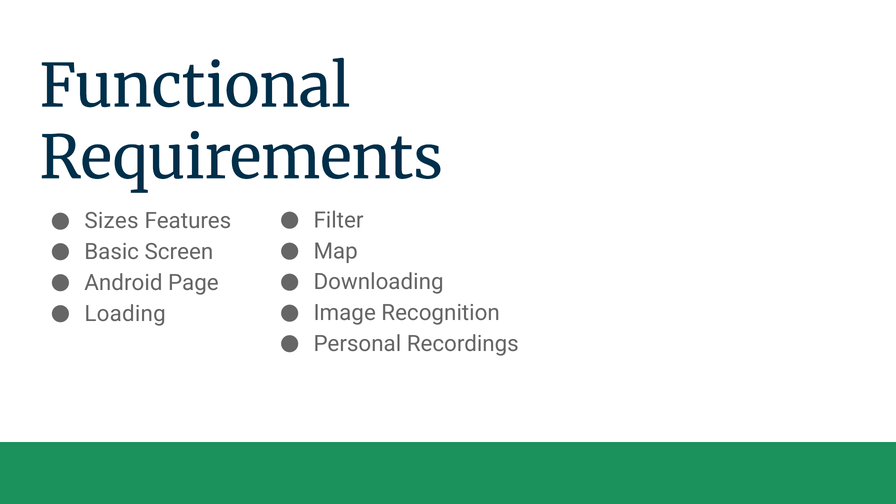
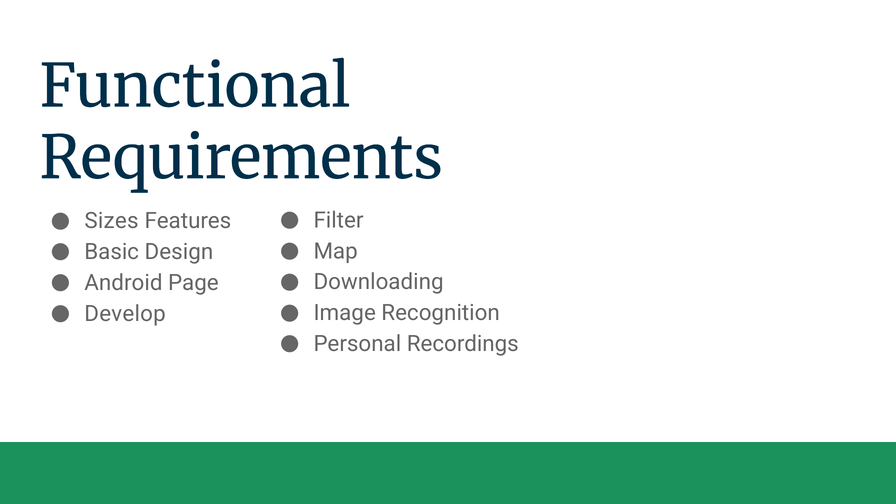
Screen: Screen -> Design
Loading: Loading -> Develop
